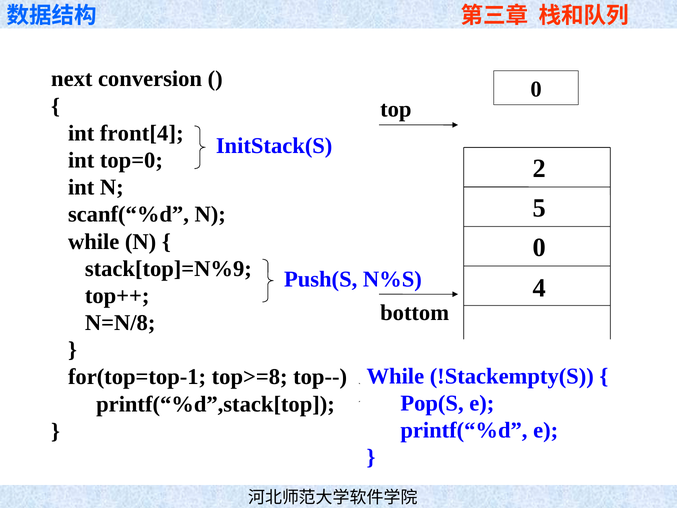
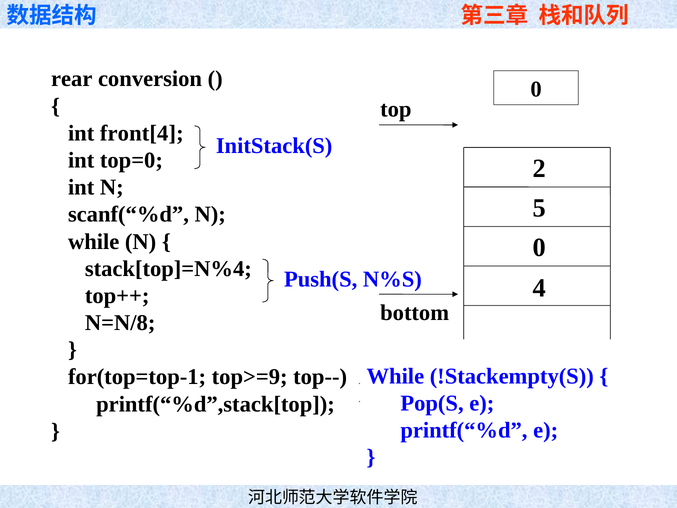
next: next -> rear
stack[top]=N%9: stack[top]=N%9 -> stack[top]=N%4
top>=8: top>=8 -> top>=9
